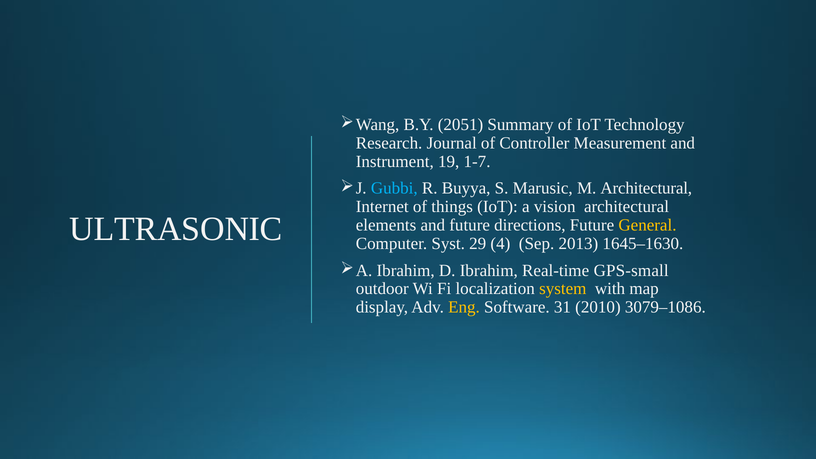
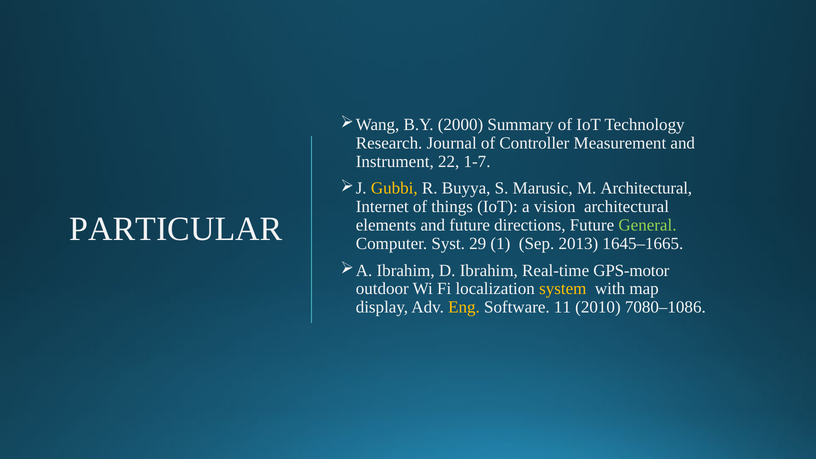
2051: 2051 -> 2000
19: 19 -> 22
Gubbi colour: light blue -> yellow
ULTRASONIC: ULTRASONIC -> PARTICULAR
General colour: yellow -> light green
4: 4 -> 1
1645–1630: 1645–1630 -> 1645–1665
GPS-small: GPS-small -> GPS-motor
31: 31 -> 11
3079–1086: 3079–1086 -> 7080–1086
